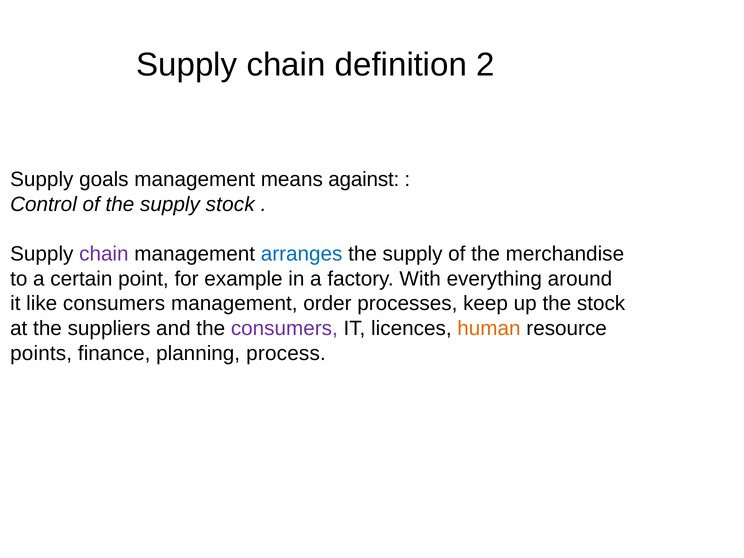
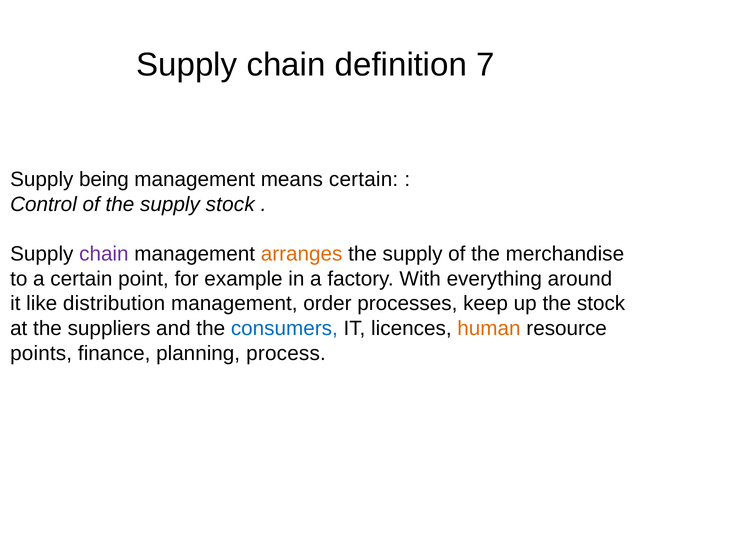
2: 2 -> 7
goals: goals -> being
means against: against -> certain
arranges colour: blue -> orange
like consumers: consumers -> distribution
consumers at (284, 328) colour: purple -> blue
